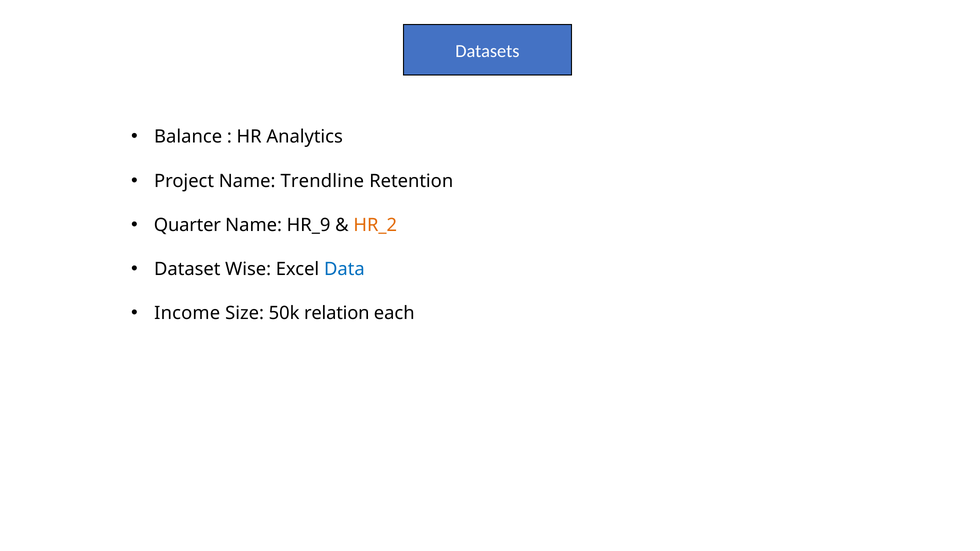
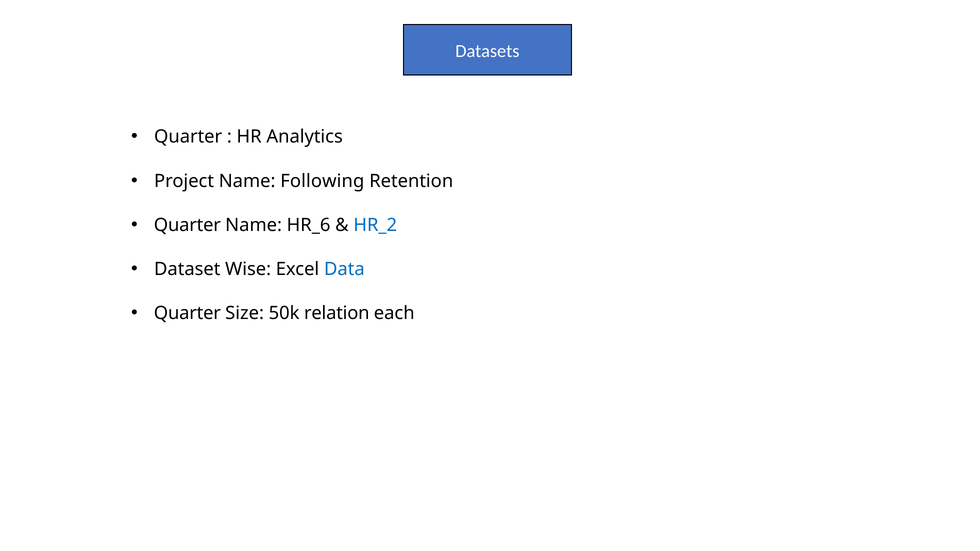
Balance at (188, 137): Balance -> Quarter
Trendline: Trendline -> Following
HR_9: HR_9 -> HR_6
HR_2 colour: orange -> blue
Income at (187, 313): Income -> Quarter
